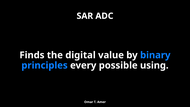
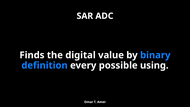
principles: principles -> definition
